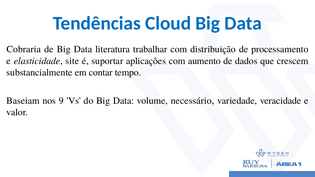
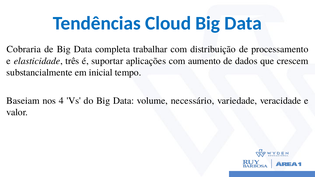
literatura: literatura -> completa
site: site -> três
contar: contar -> inicial
9: 9 -> 4
